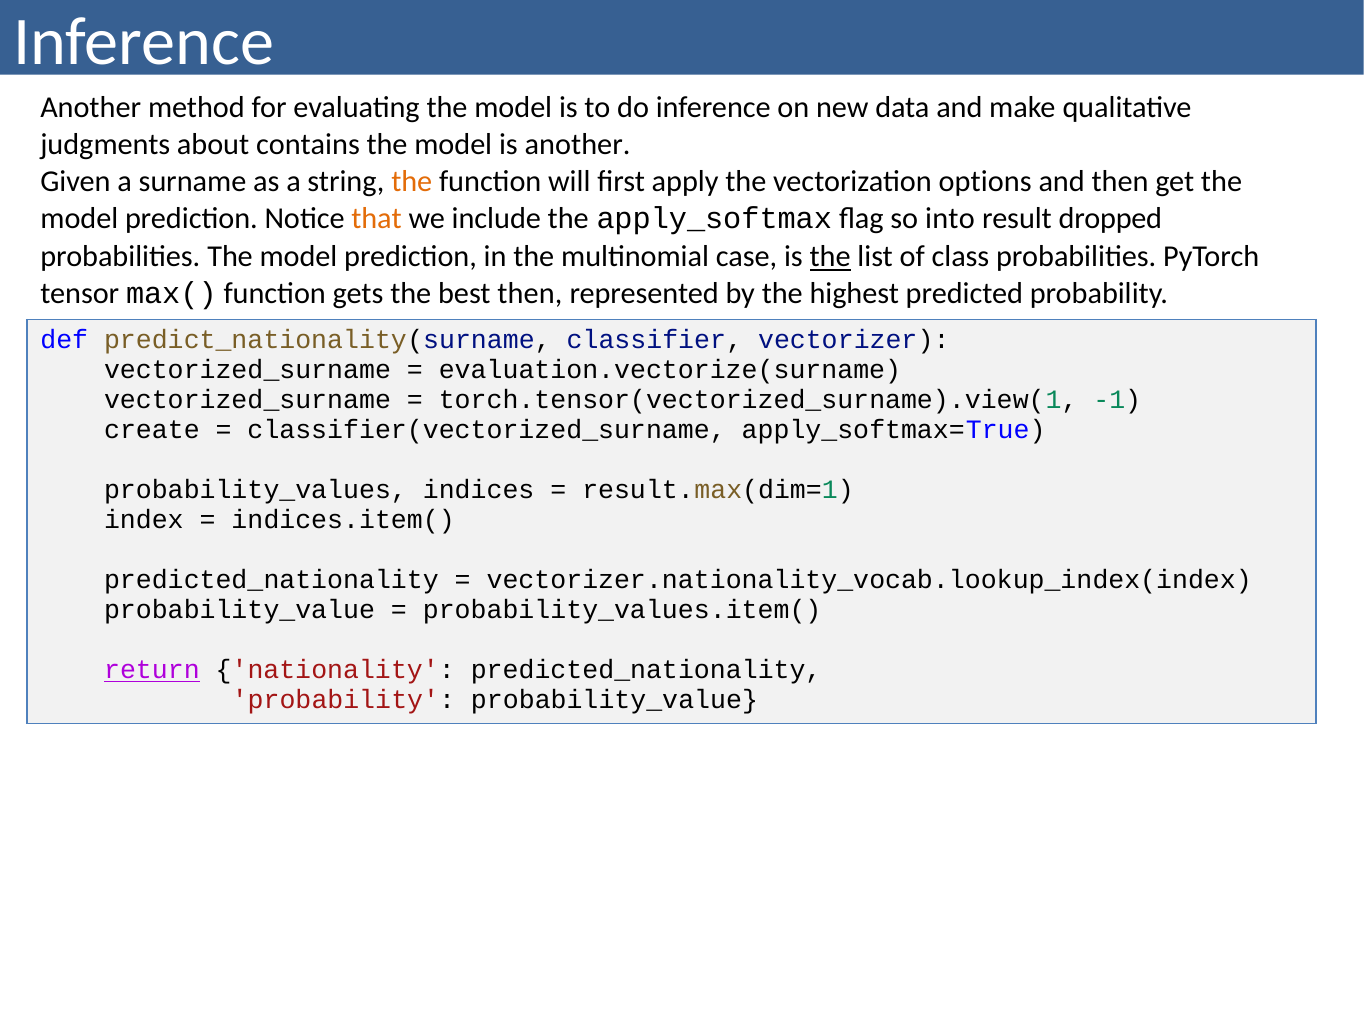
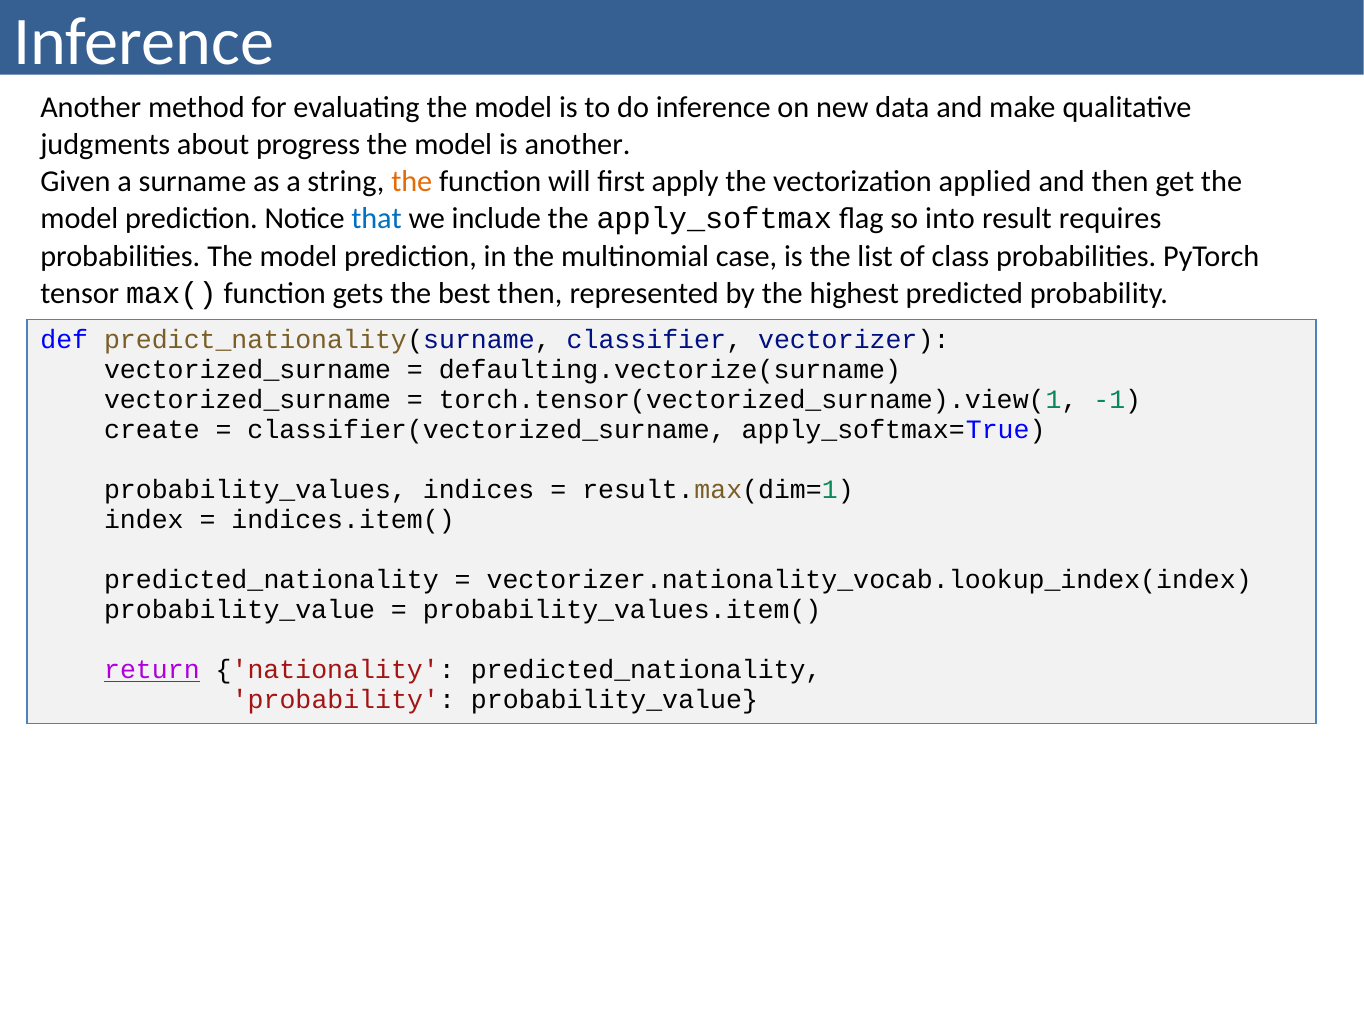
contains: contains -> progress
options: options -> applied
that colour: orange -> blue
dropped: dropped -> requires
the at (830, 257) underline: present -> none
evaluation.vectorize(surname: evaluation.vectorize(surname -> defaulting.vectorize(surname
